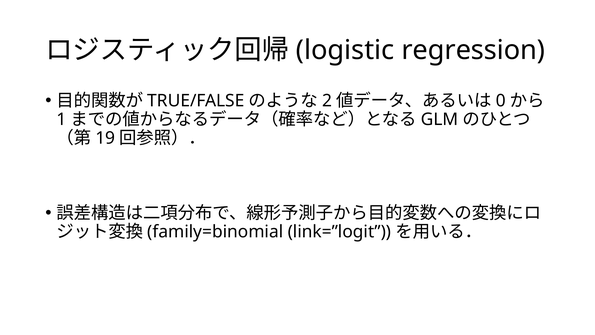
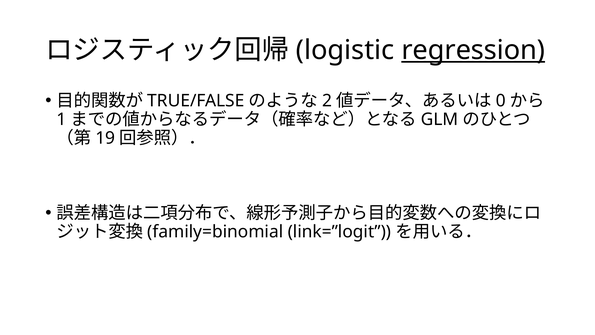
regression underline: none -> present
